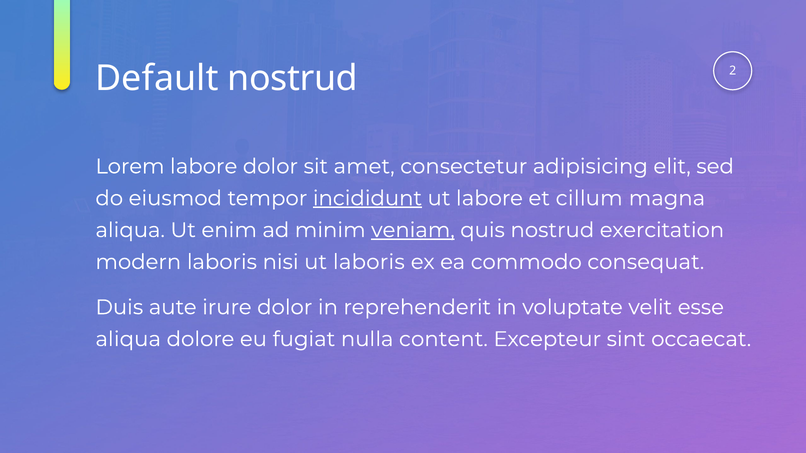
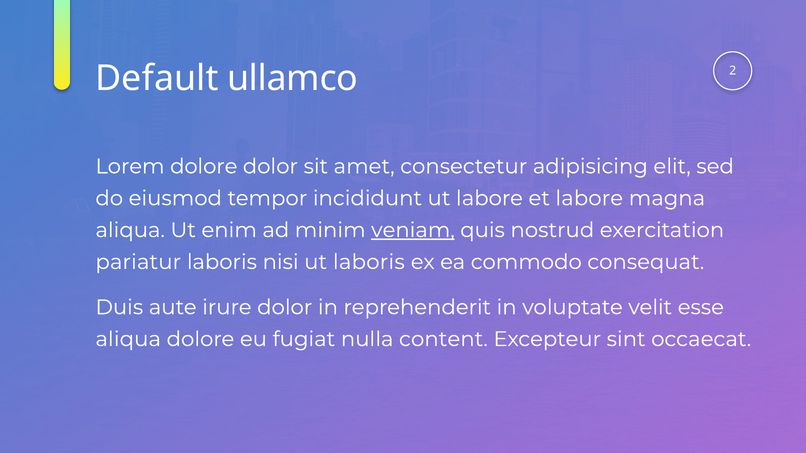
Default nostrud: nostrud -> ullamco
Lorem labore: labore -> dolore
incididunt underline: present -> none
et cillum: cillum -> labore
modern: modern -> pariatur
